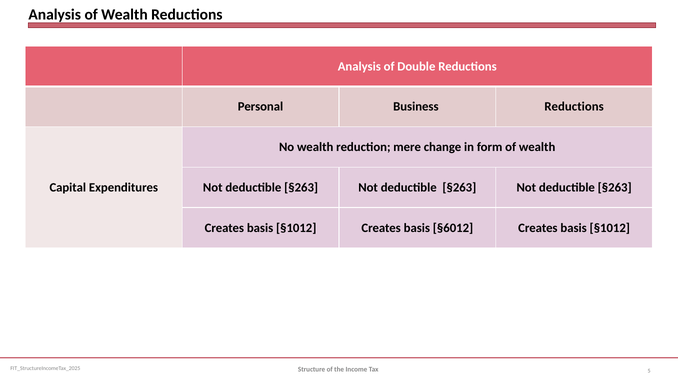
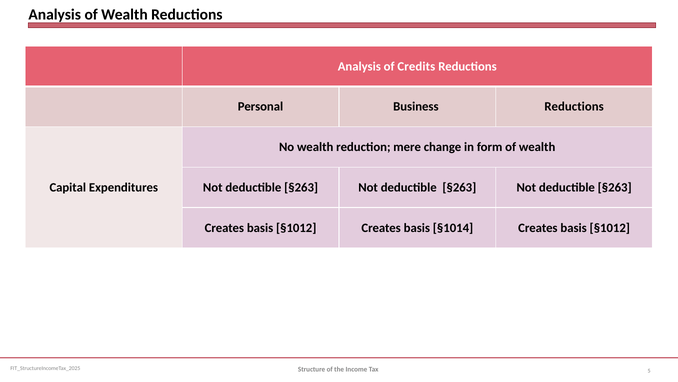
Double: Double -> Credits
§6012: §6012 -> §1014
